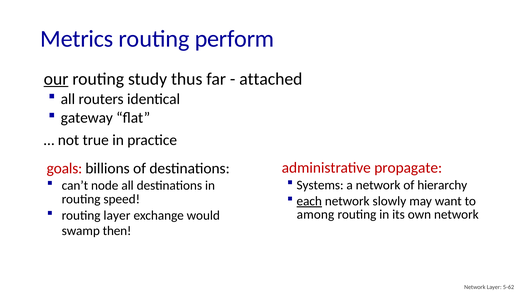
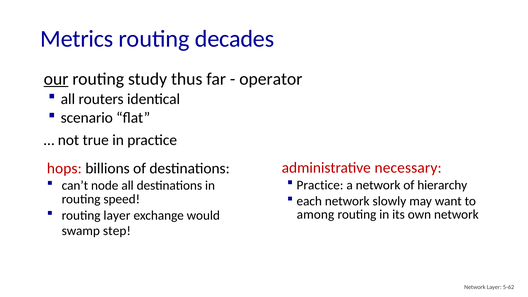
perform: perform -> decades
attached: attached -> operator
gateway: gateway -> scenario
propagate: propagate -> necessary
goals: goals -> hops
Systems at (320, 185): Systems -> Practice
each underline: present -> none
then: then -> step
